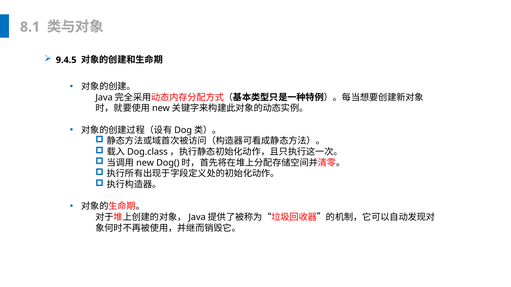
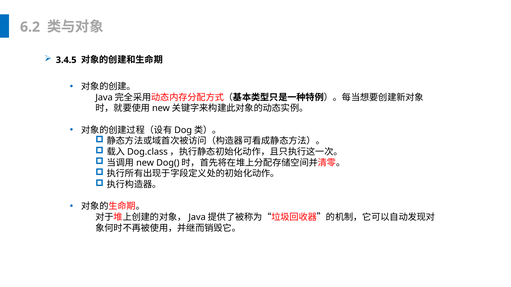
8.1: 8.1 -> 6.2
9.4.5: 9.4.5 -> 3.4.5
